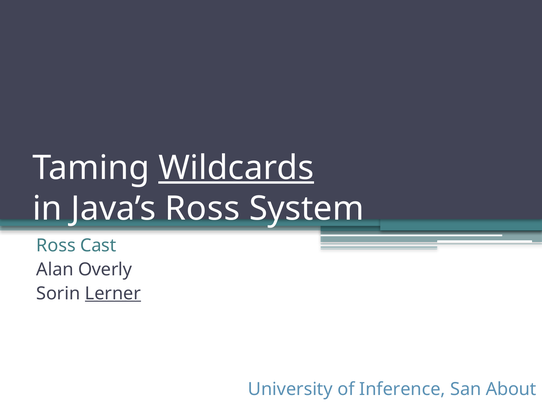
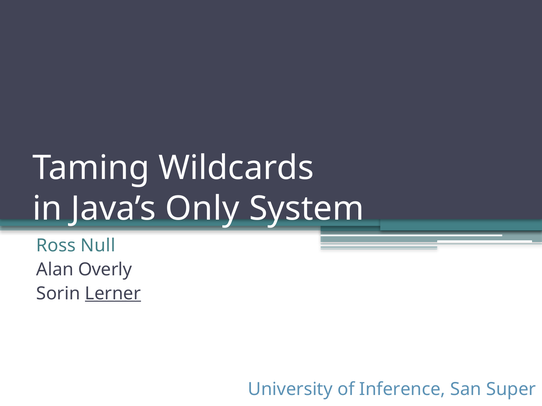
Wildcards underline: present -> none
Java’s Ross: Ross -> Only
Cast: Cast -> Null
About: About -> Super
